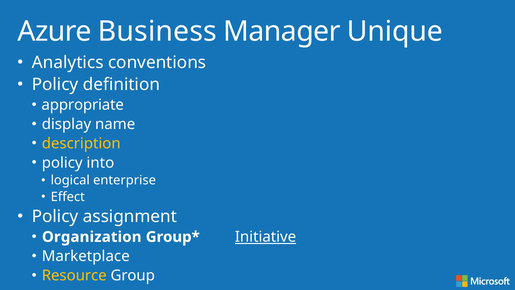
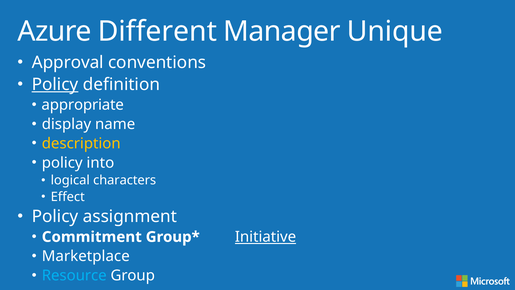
Business: Business -> Different
Analytics: Analytics -> Approval
Policy at (55, 84) underline: none -> present
enterprise: enterprise -> characters
Organization: Organization -> Commitment
Resource colour: yellow -> light blue
